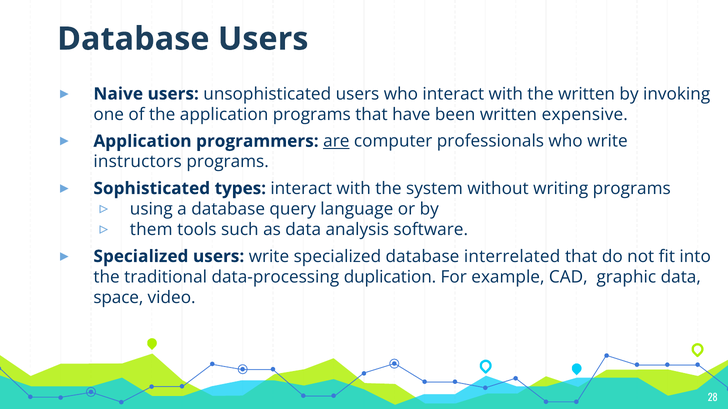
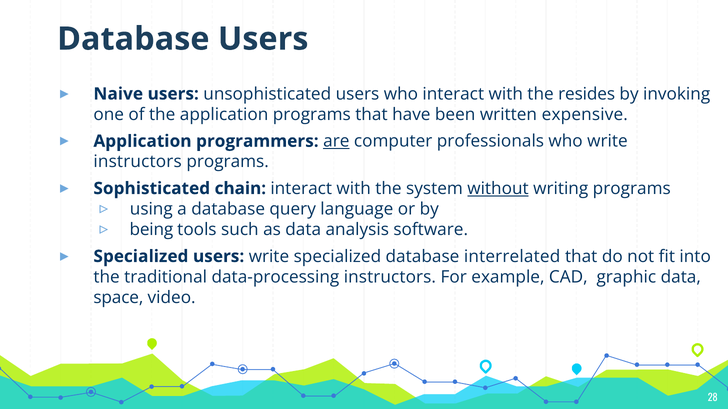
the written: written -> resides
types: types -> chain
without underline: none -> present
them: them -> being
data-processing duplication: duplication -> instructors
